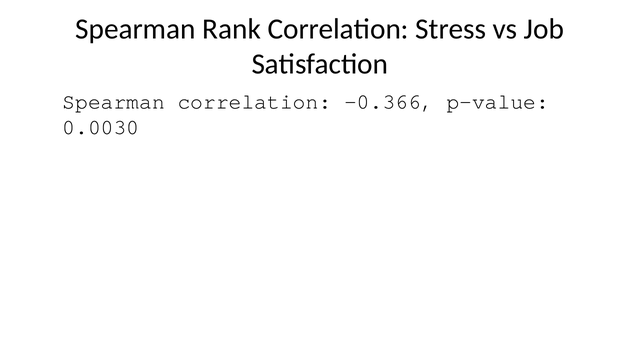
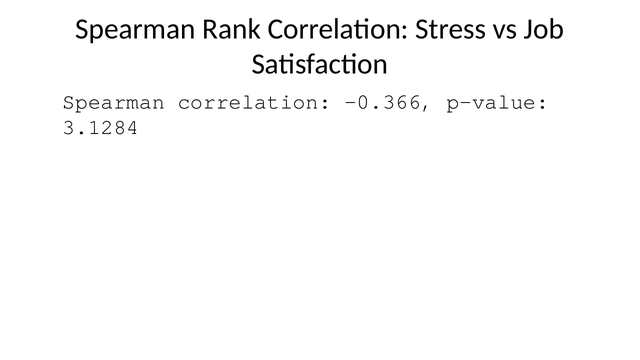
0.0030: 0.0030 -> 3.1284
